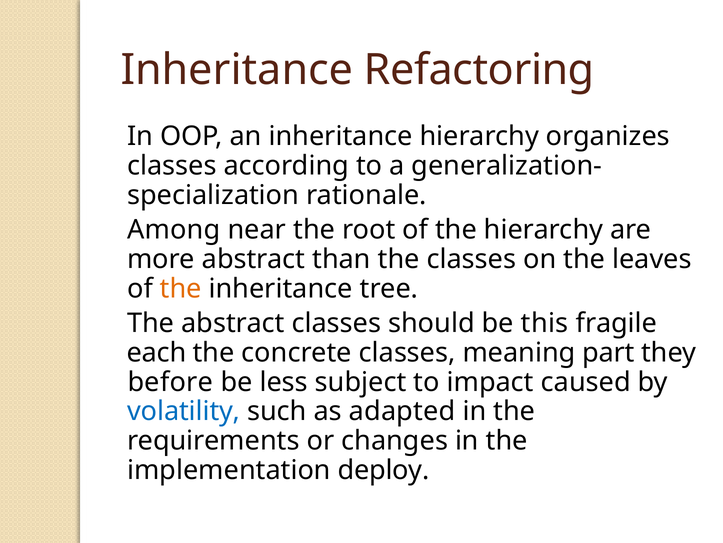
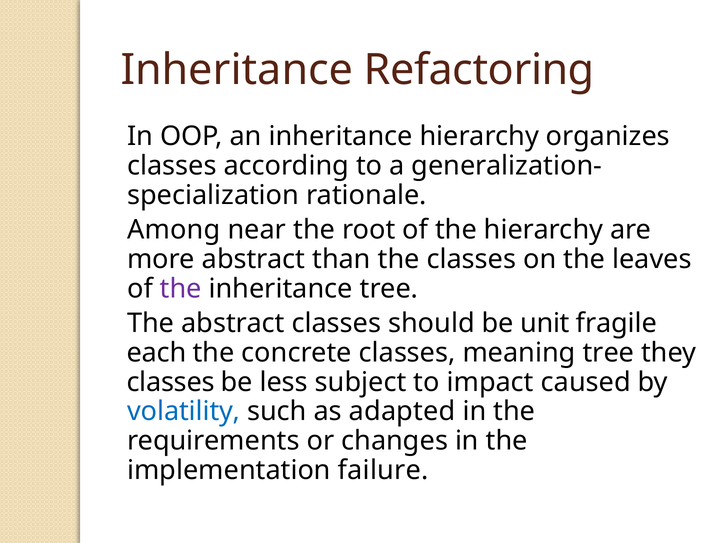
the at (181, 288) colour: orange -> purple
this: this -> unit
meaning part: part -> tree
before at (170, 382): before -> classes
deploy: deploy -> failure
